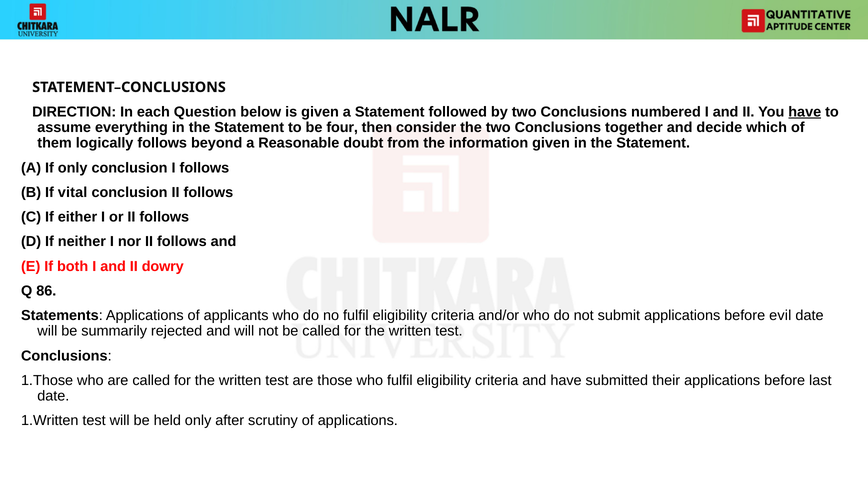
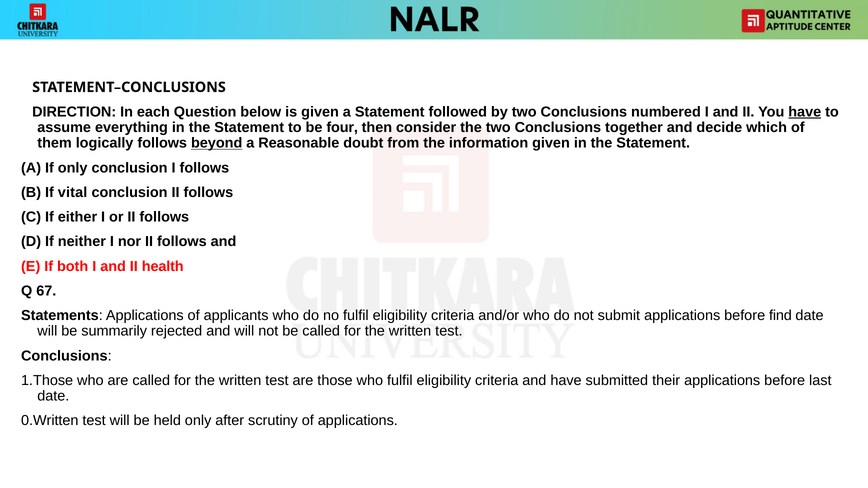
beyond underline: none -> present
dowry: dowry -> health
86: 86 -> 67
evil: evil -> find
1.Written: 1.Written -> 0.Written
